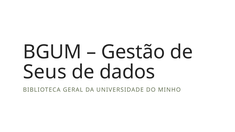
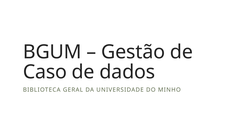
Seus: Seus -> Caso
